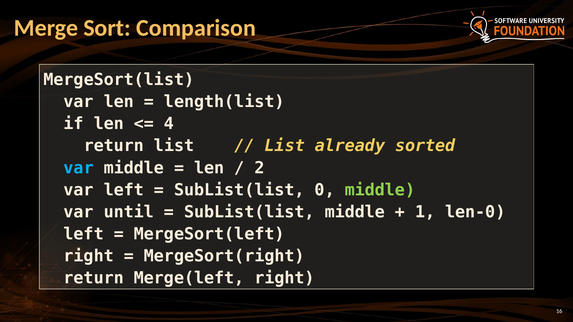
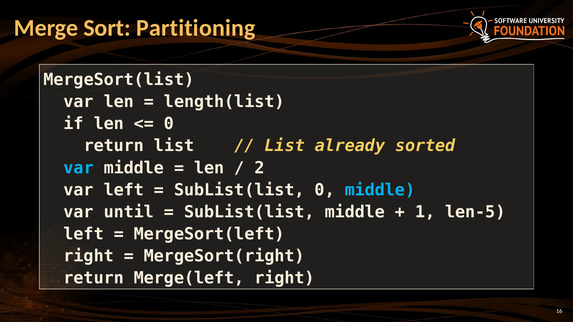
Comparison: Comparison -> Partitioning
4 at (169, 124): 4 -> 0
middle at (380, 190) colour: light green -> light blue
len-0: len-0 -> len-5
